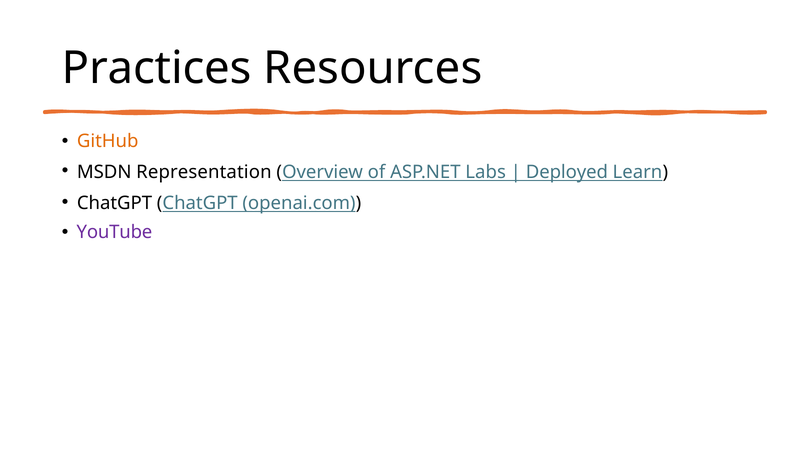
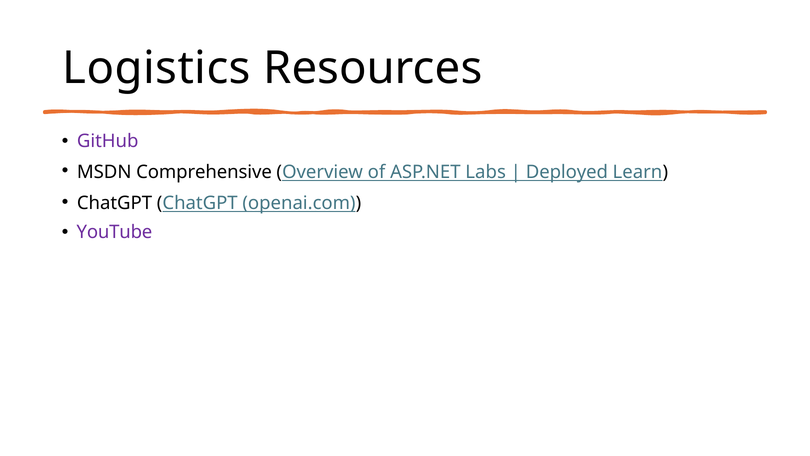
Practices: Practices -> Logistics
GitHub colour: orange -> purple
Representation: Representation -> Comprehensive
